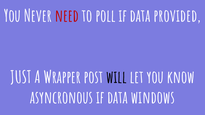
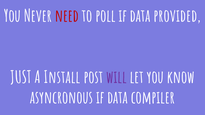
Wrapper: Wrapper -> Install
will colour: black -> purple
windows: windows -> compiler
